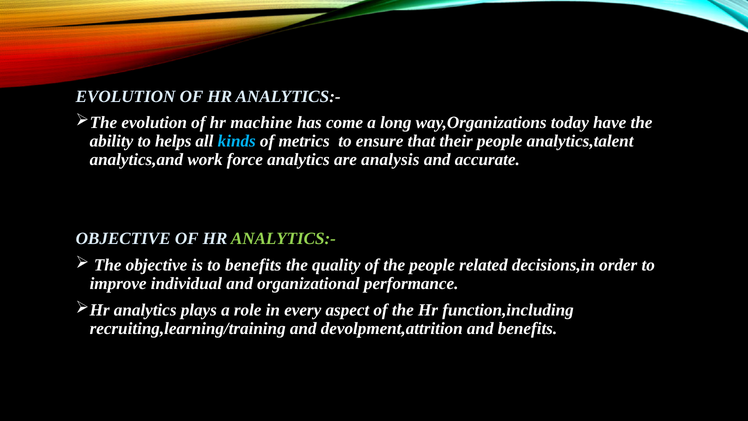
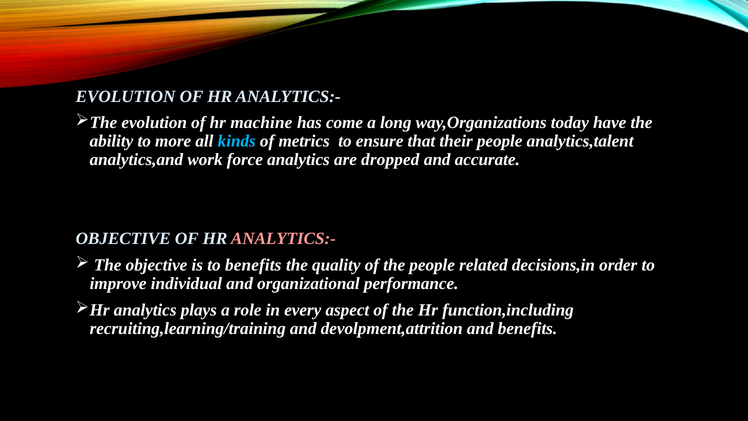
helps: helps -> more
analysis: analysis -> dropped
ANALYTICS:- at (283, 239) colour: light green -> pink
